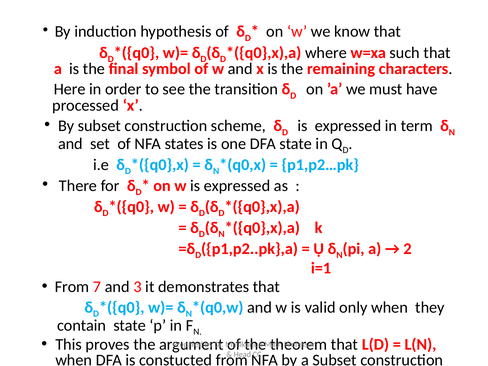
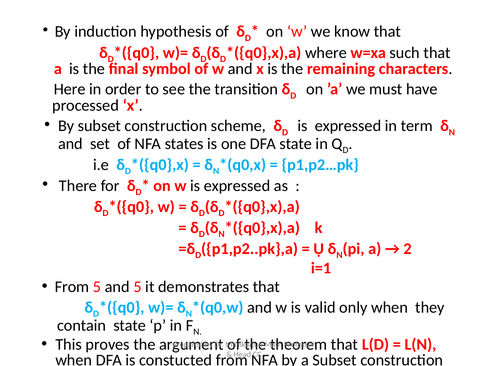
From 7: 7 -> 5
and 3: 3 -> 5
